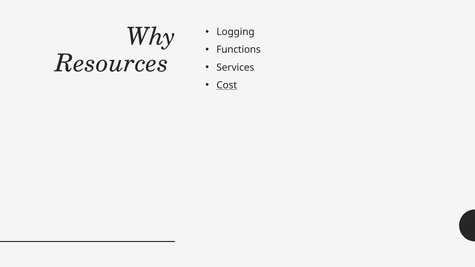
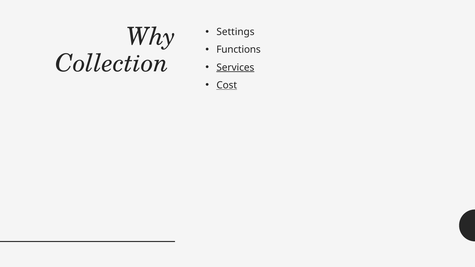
Logging: Logging -> Settings
Resources: Resources -> Collection
Services underline: none -> present
